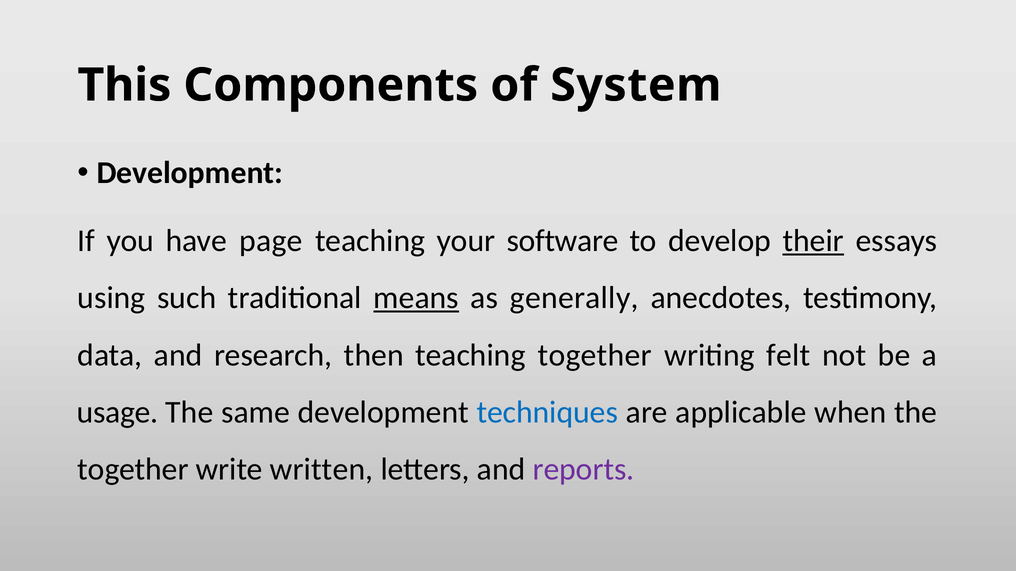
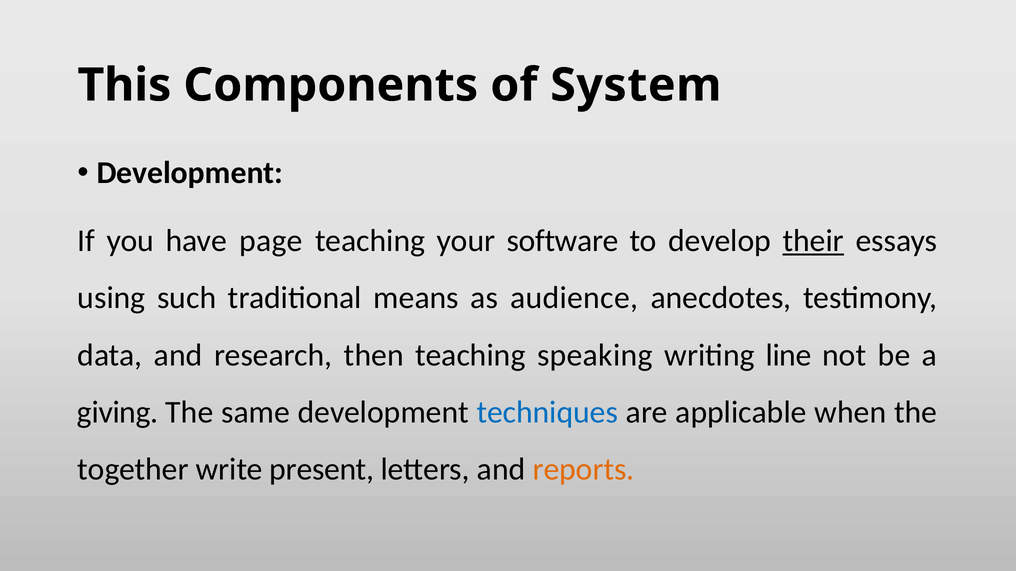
means underline: present -> none
generally: generally -> audience
teaching together: together -> speaking
felt: felt -> line
usage: usage -> giving
written: written -> present
reports colour: purple -> orange
